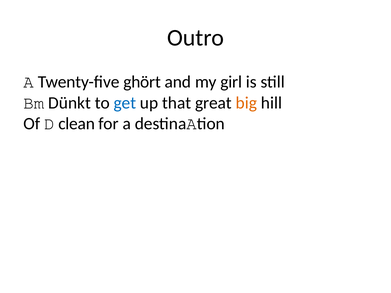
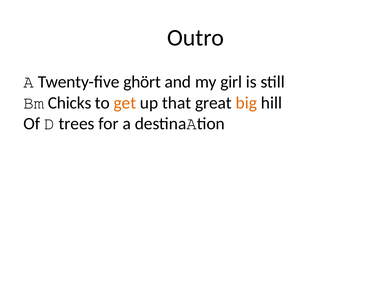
Dünkt: Dünkt -> Chicks
get colour: blue -> orange
clean: clean -> trees
